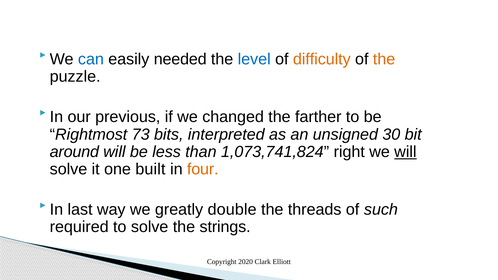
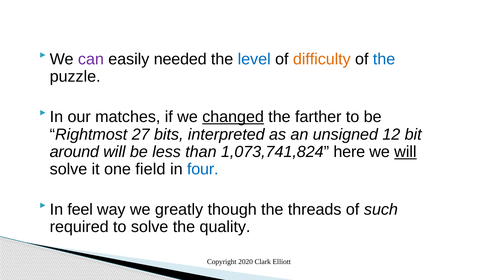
can colour: blue -> purple
the at (384, 59) colour: orange -> blue
previous: previous -> matches
changed underline: none -> present
73: 73 -> 27
30: 30 -> 12
right: right -> here
built: built -> field
four colour: orange -> blue
last: last -> feel
double: double -> though
strings: strings -> quality
